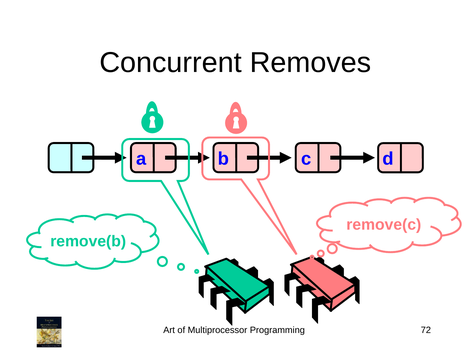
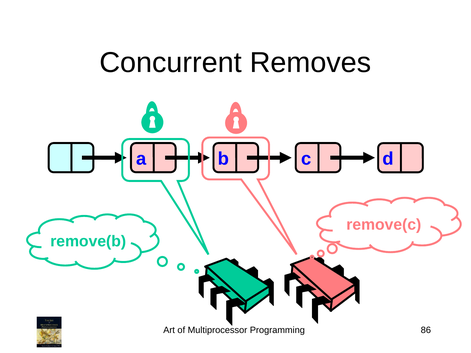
72: 72 -> 86
